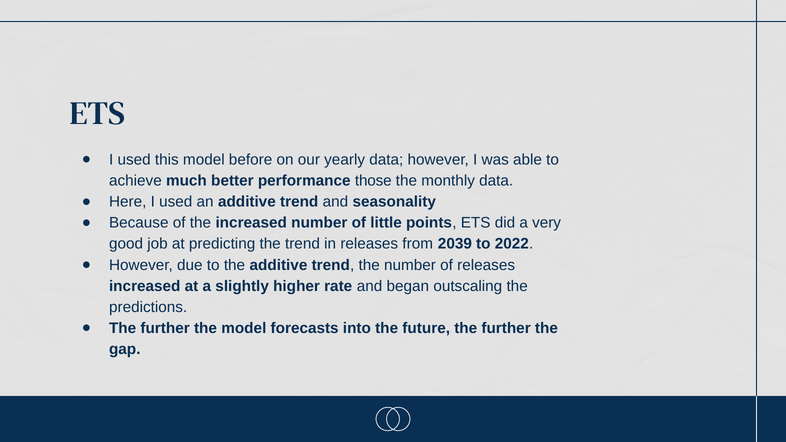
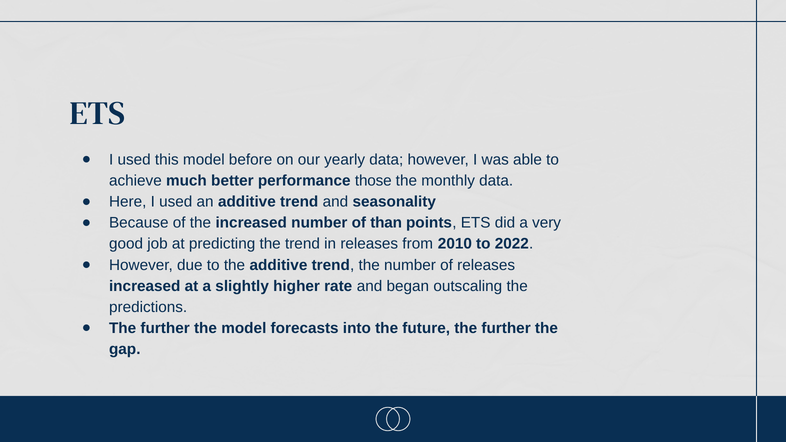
little: little -> than
2039: 2039 -> 2010
